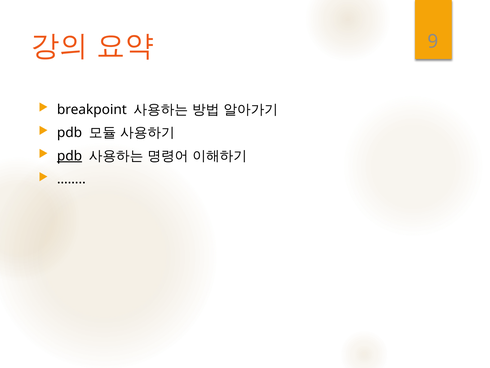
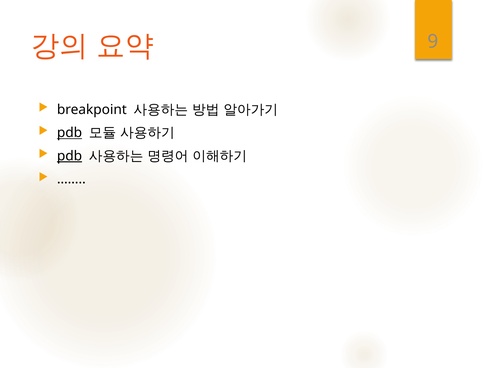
pdb at (70, 133) underline: none -> present
